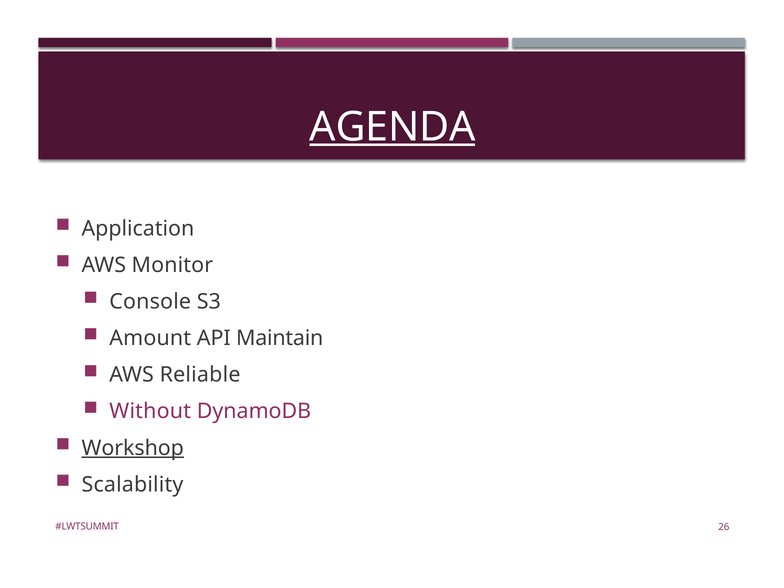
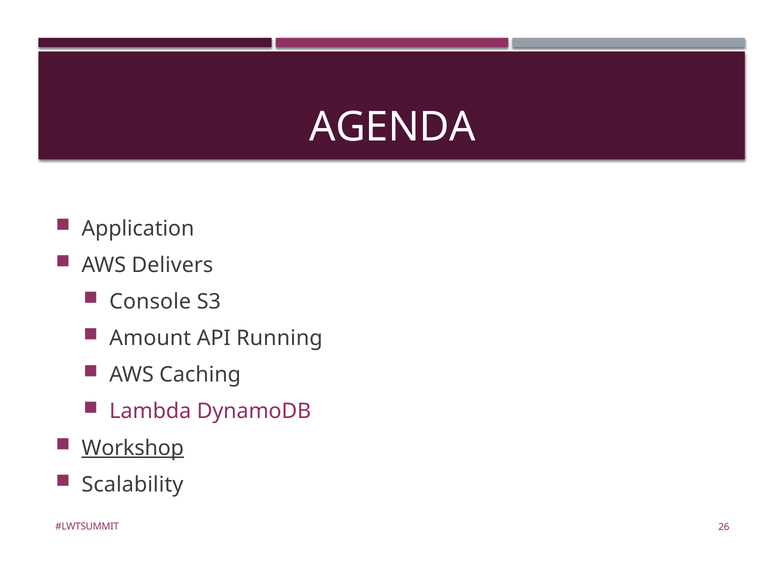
AGENDA underline: present -> none
Monitor: Monitor -> Delivers
Maintain: Maintain -> Running
Reliable: Reliable -> Caching
Without: Without -> Lambda
